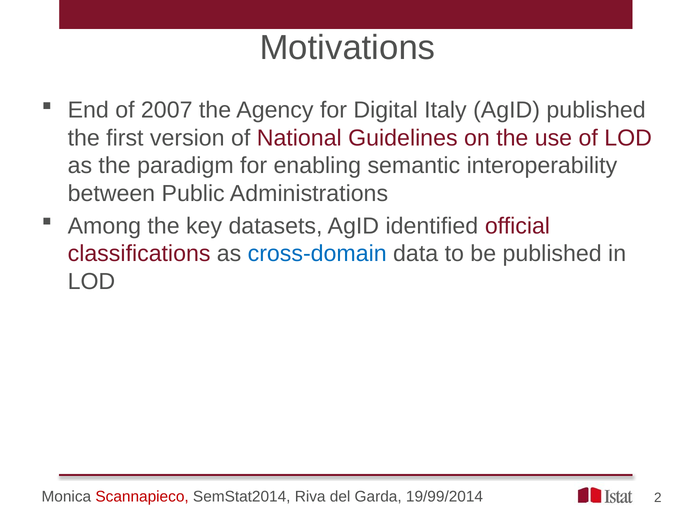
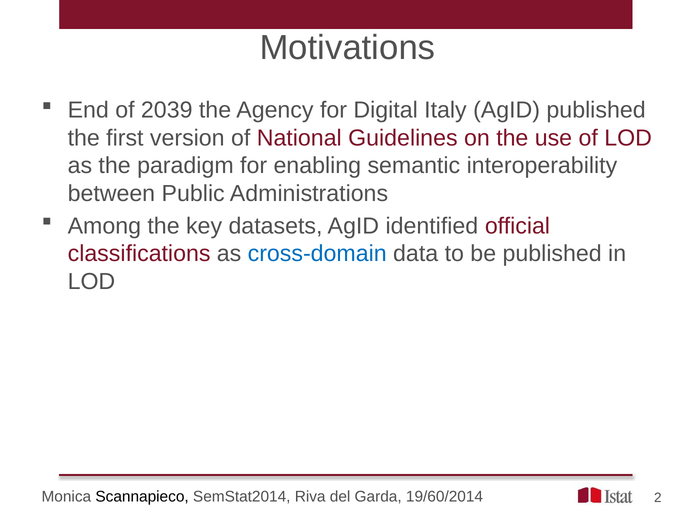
2007: 2007 -> 2039
Scannapieco colour: red -> black
19/99/2014: 19/99/2014 -> 19/60/2014
